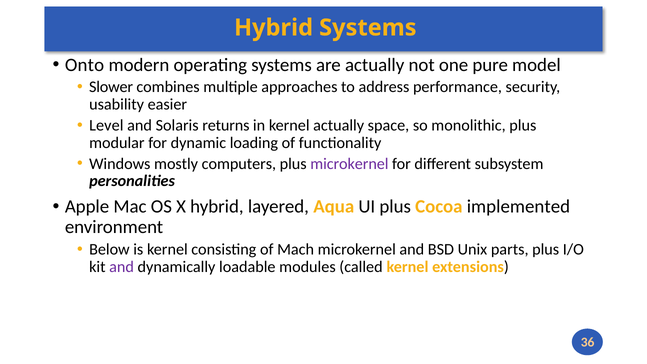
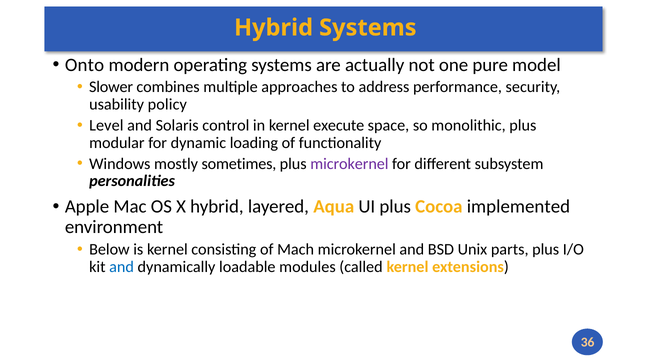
easier: easier -> policy
returns: returns -> control
kernel actually: actually -> execute
computers: computers -> sometimes
and at (122, 267) colour: purple -> blue
